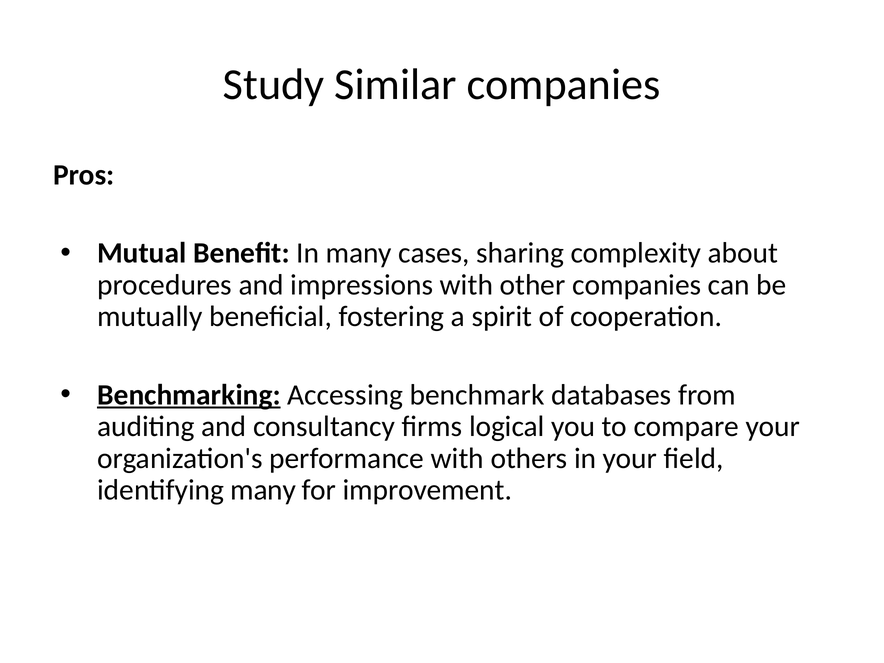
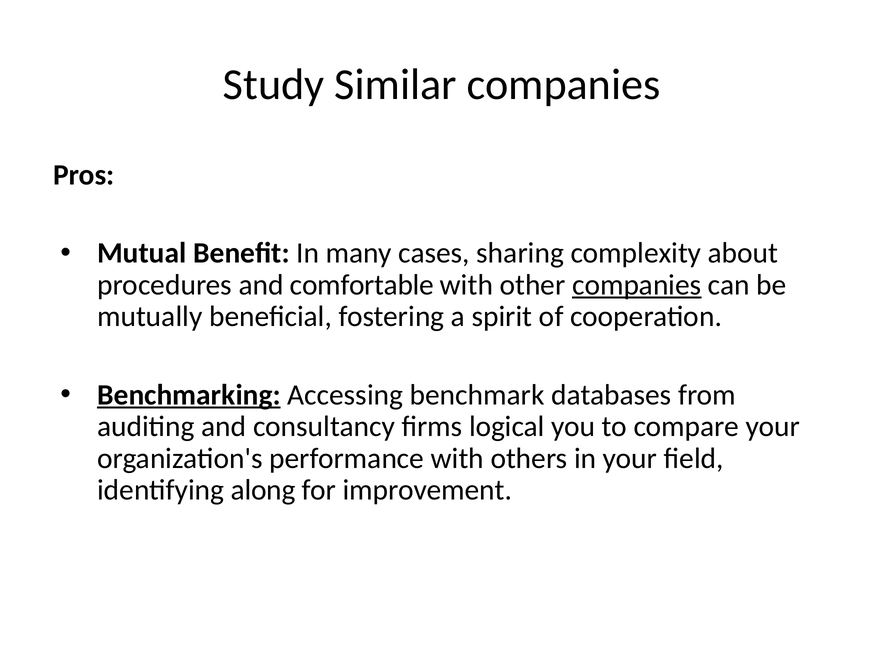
impressions: impressions -> comfortable
companies at (637, 285) underline: none -> present
identifying many: many -> along
